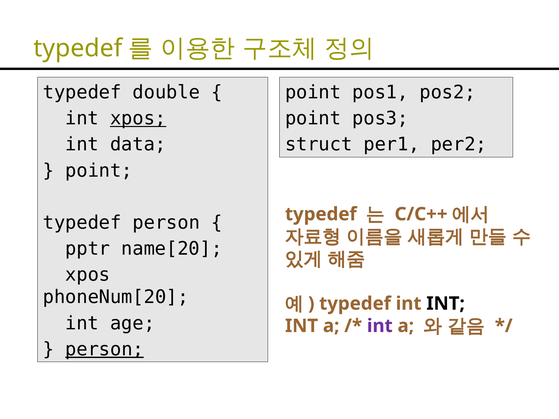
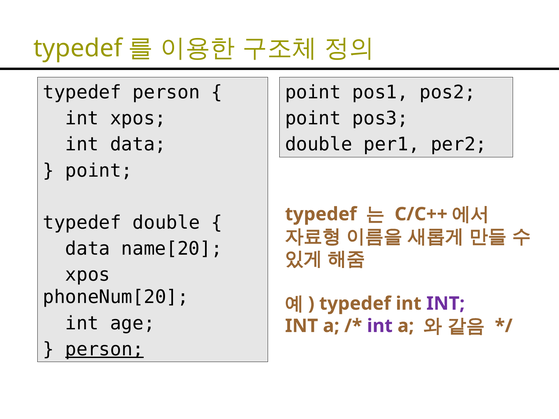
typedef double: double -> person
xpos at (138, 119) underline: present -> none
struct at (319, 145): struct -> double
typedef person: person -> double
pptr at (88, 249): pptr -> data
INT at (446, 304) colour: black -> purple
